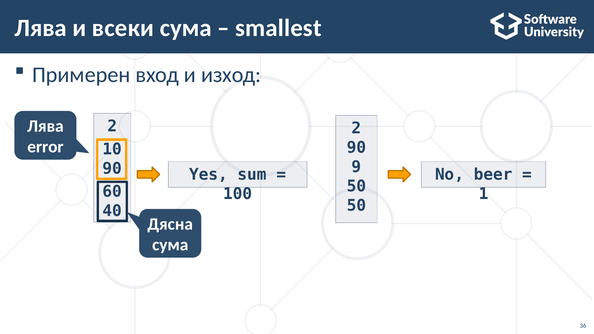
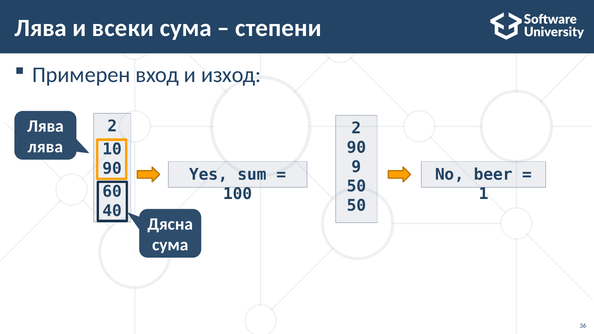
smallest: smallest -> степени
error at (45, 147): error -> лява
